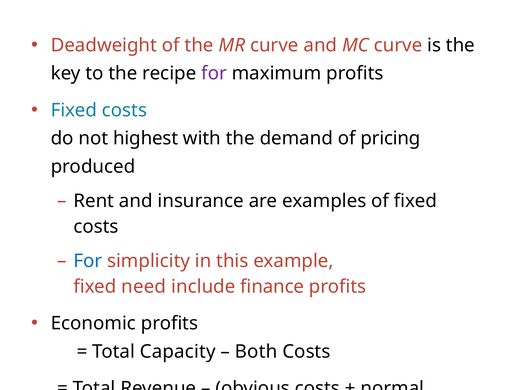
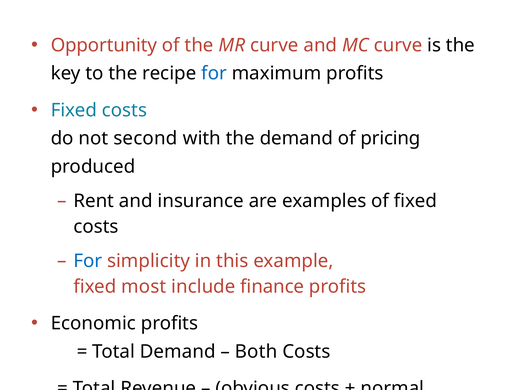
Deadweight: Deadweight -> Opportunity
for at (214, 73) colour: purple -> blue
highest: highest -> second
need: need -> most
Total Capacity: Capacity -> Demand
